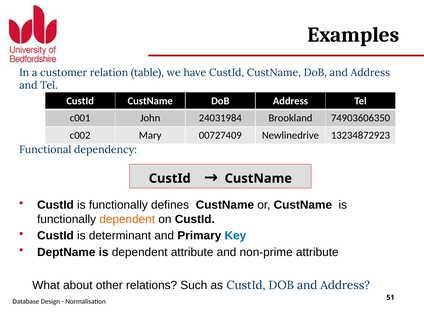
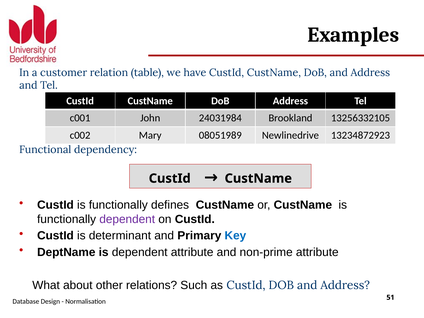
74903606350: 74903606350 -> 13256332105
00727409: 00727409 -> 08051989
dependent at (127, 219) colour: orange -> purple
